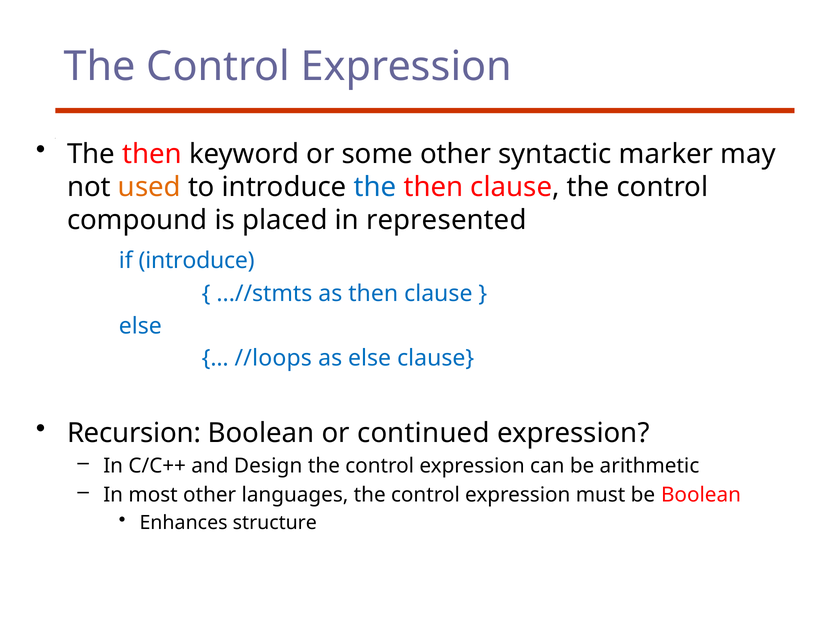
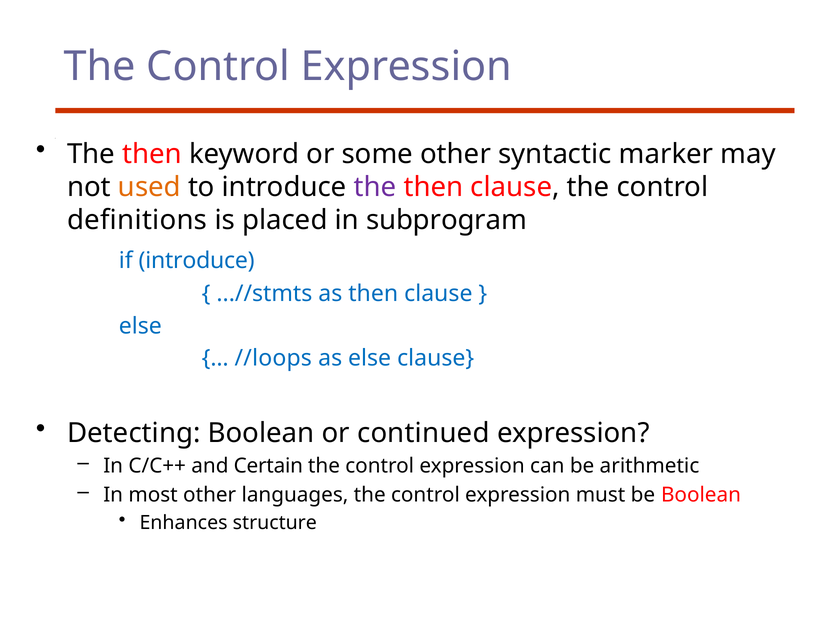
the at (375, 187) colour: blue -> purple
compound: compound -> definitions
represented: represented -> subprogram
Recursion: Recursion -> Detecting
Design: Design -> Certain
